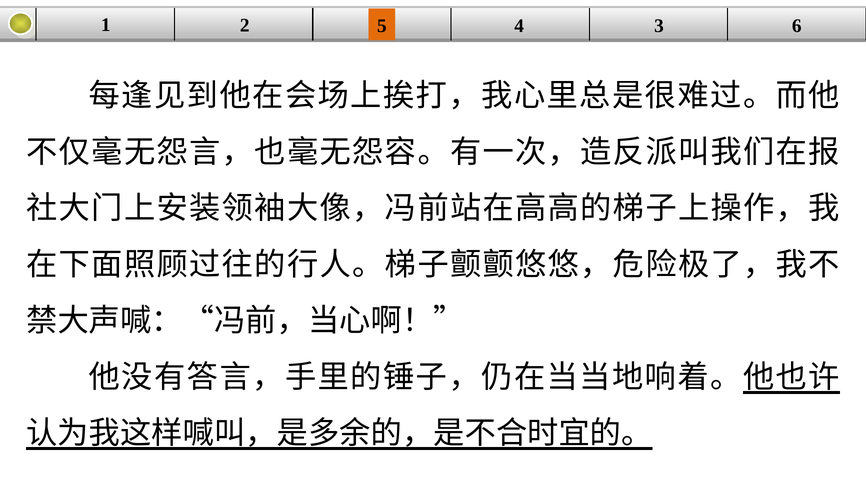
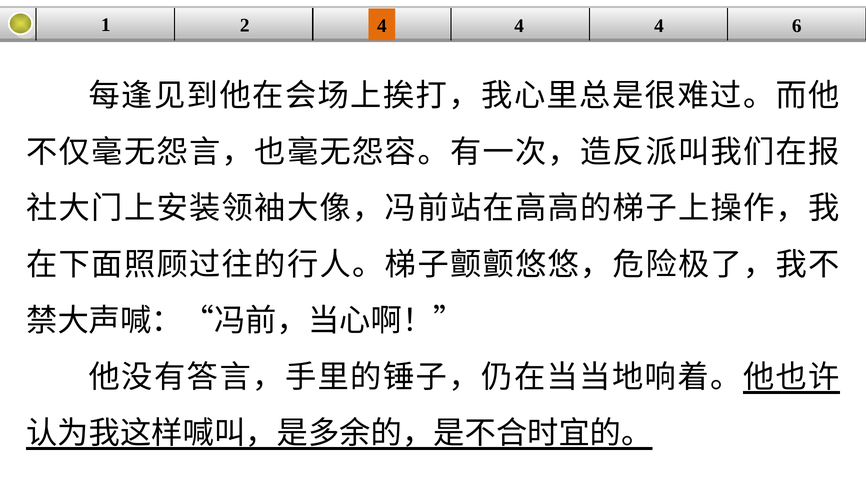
2 5: 5 -> 4
3 at (659, 26): 3 -> 4
